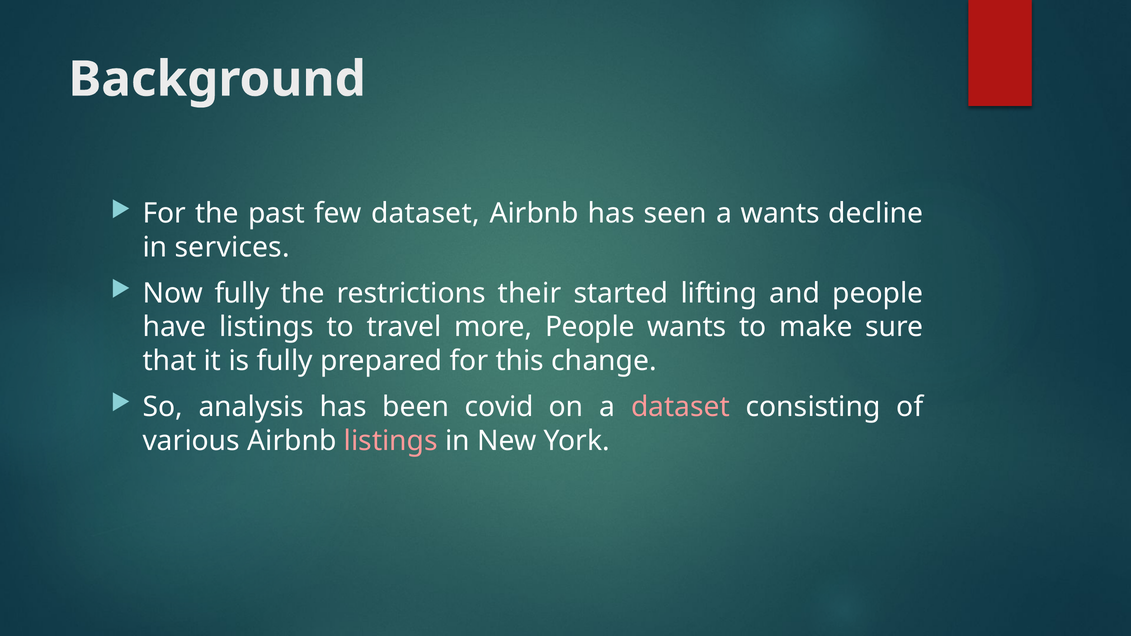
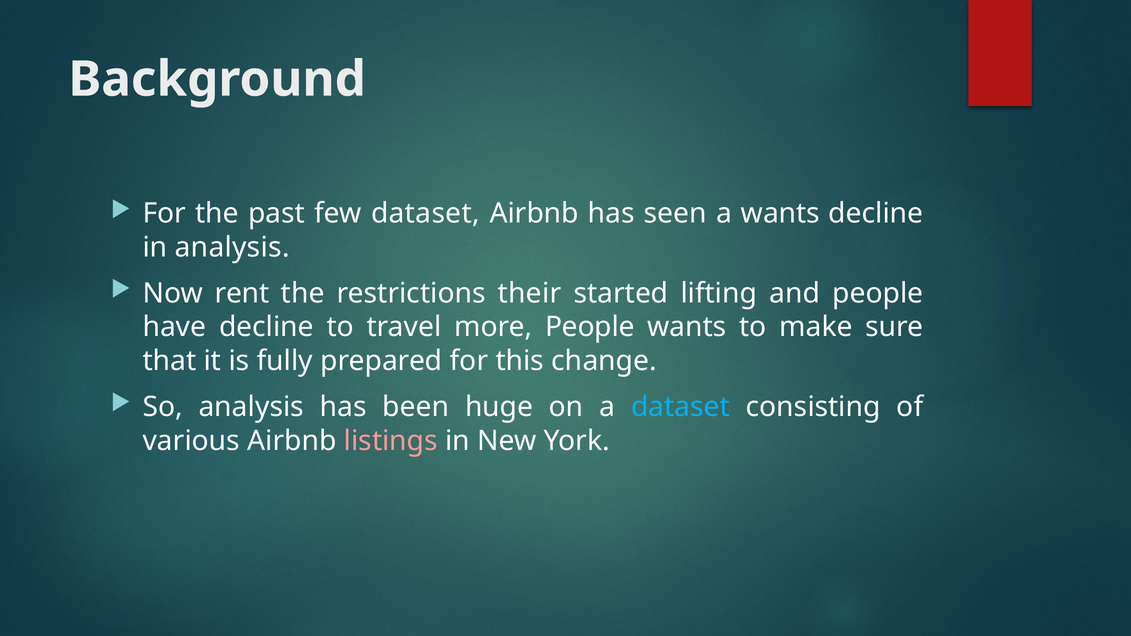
in services: services -> analysis
Now fully: fully -> rent
have listings: listings -> decline
covid: covid -> huge
dataset at (681, 407) colour: pink -> light blue
